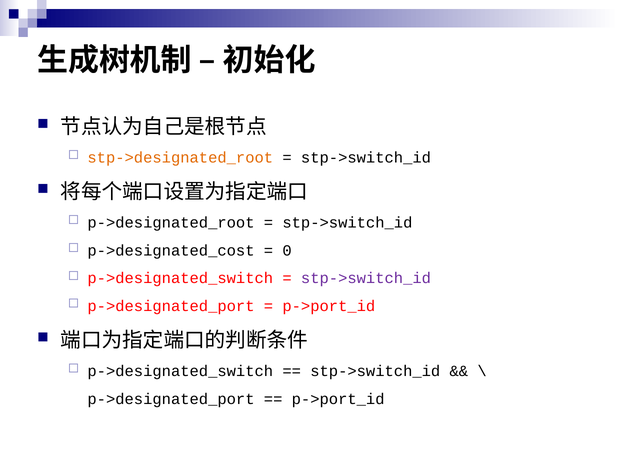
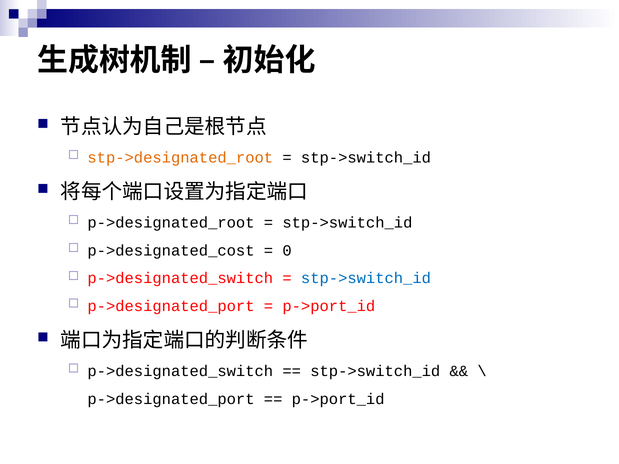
stp->switch_id at (366, 278) colour: purple -> blue
